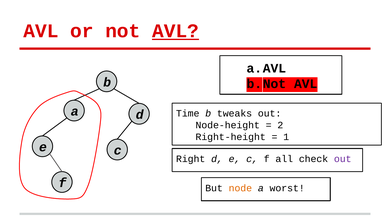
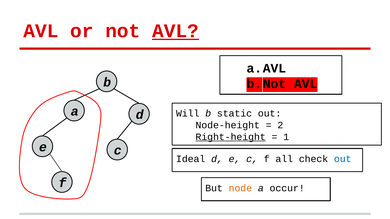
Time: Time -> Will
tweaks: tweaks -> static
Right-height underline: none -> present
Right: Right -> Ideal
out at (343, 159) colour: purple -> blue
worst: worst -> occur
